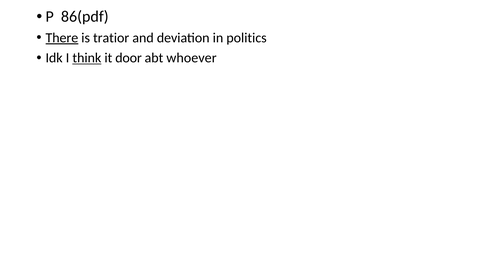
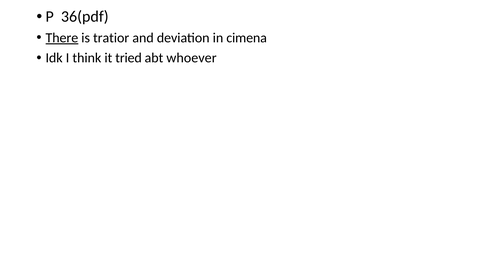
86(pdf: 86(pdf -> 36(pdf
politics: politics -> cimena
think underline: present -> none
door: door -> tried
